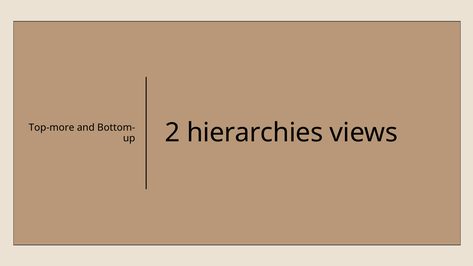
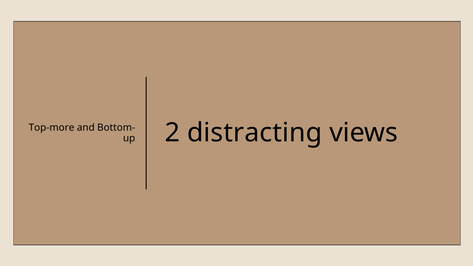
hierarchies: hierarchies -> distracting
